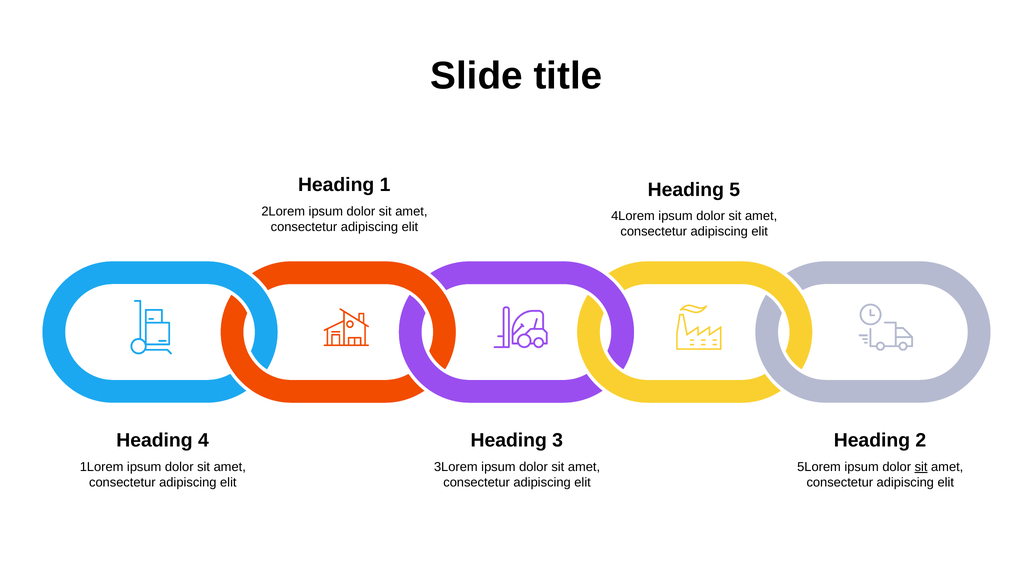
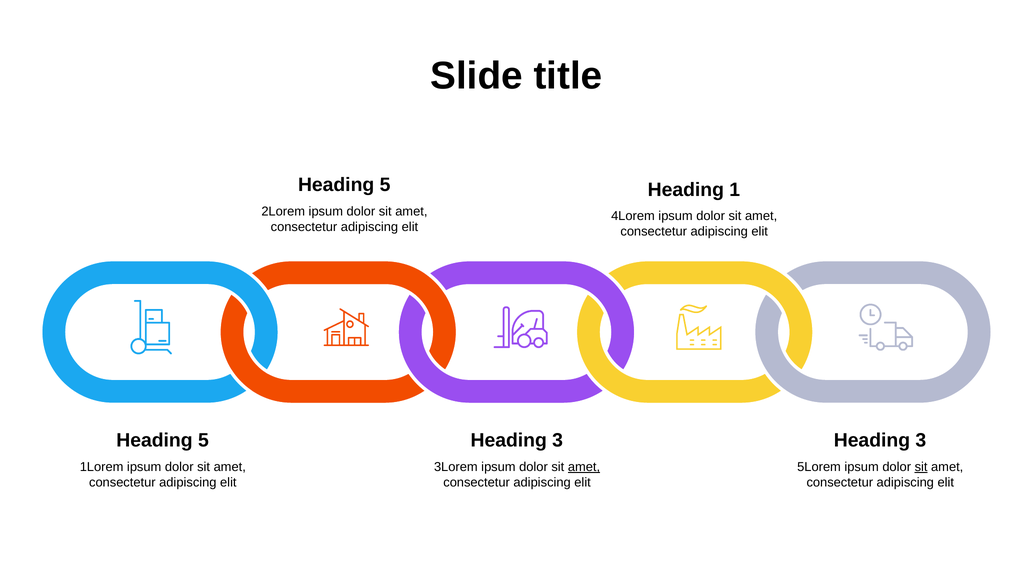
1 at (385, 185): 1 -> 5
5: 5 -> 1
4 at (203, 440): 4 -> 5
2 at (921, 440): 2 -> 3
amet at (584, 467) underline: none -> present
